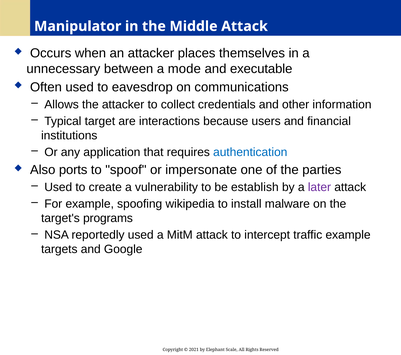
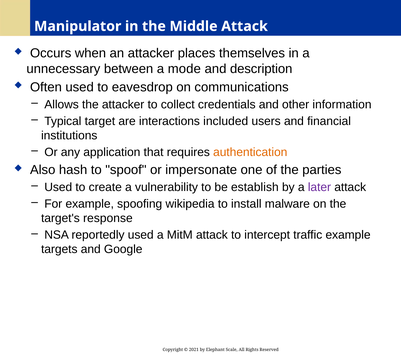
executable: executable -> description
because: because -> included
authentication colour: blue -> orange
ports: ports -> hash
programs: programs -> response
